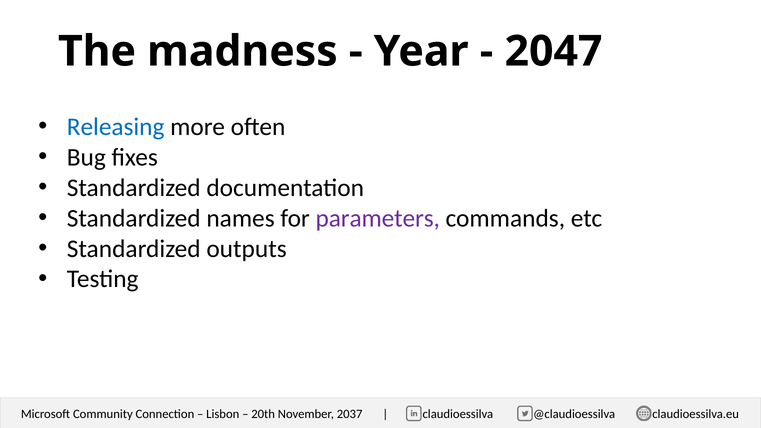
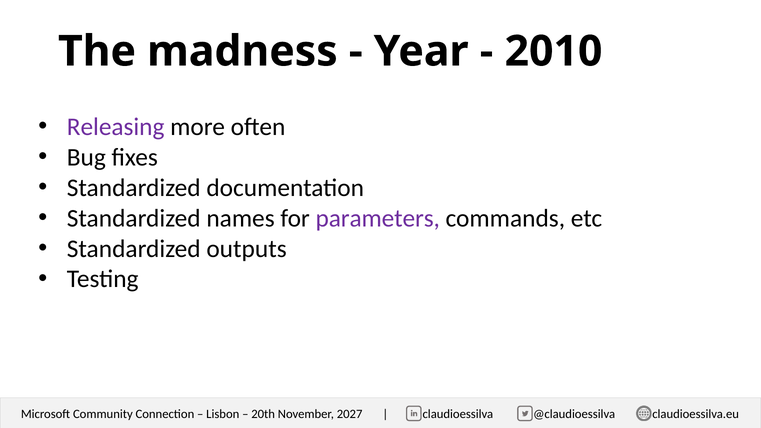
2047: 2047 -> 2010
Releasing colour: blue -> purple
2037: 2037 -> 2027
